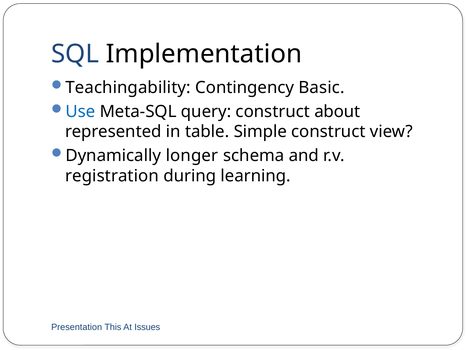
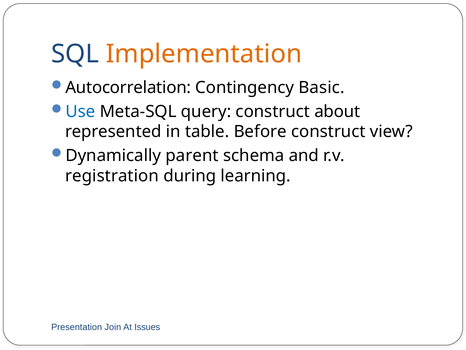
Implementation colour: black -> orange
Teachingability: Teachingability -> Autocorrelation
Simple: Simple -> Before
longer: longer -> parent
This: This -> Join
